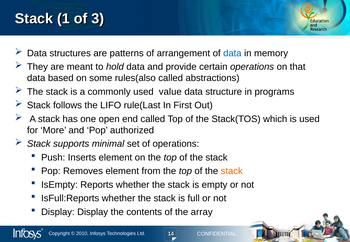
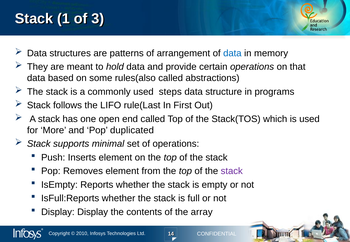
value: value -> steps
authorized: authorized -> duplicated
stack at (232, 171) colour: orange -> purple
